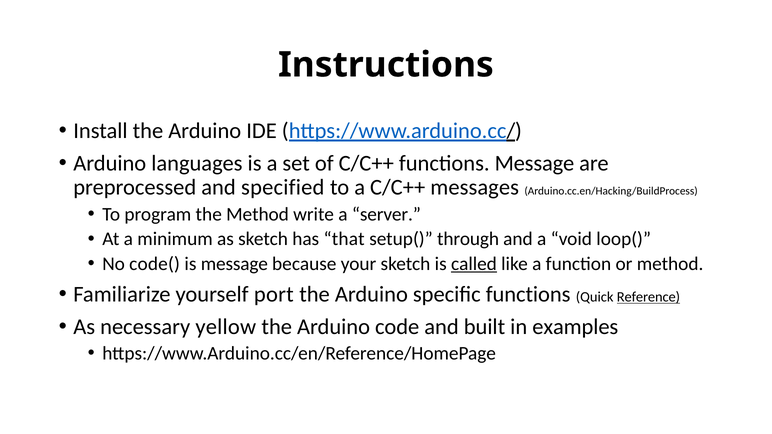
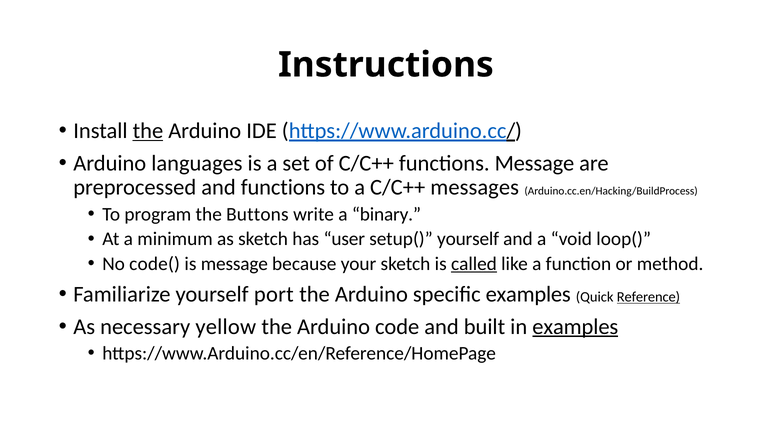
the at (148, 131) underline: none -> present
and specified: specified -> functions
the Method: Method -> Buttons
server: server -> binary
that: that -> user
setup( through: through -> yourself
specific functions: functions -> examples
examples at (575, 327) underline: none -> present
